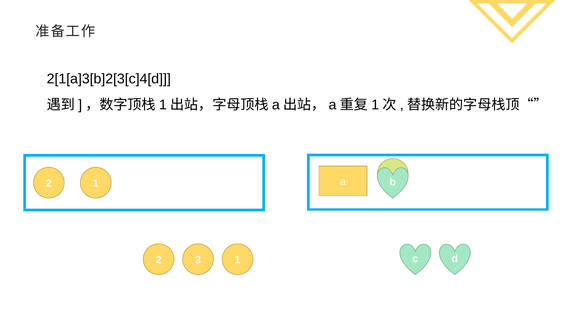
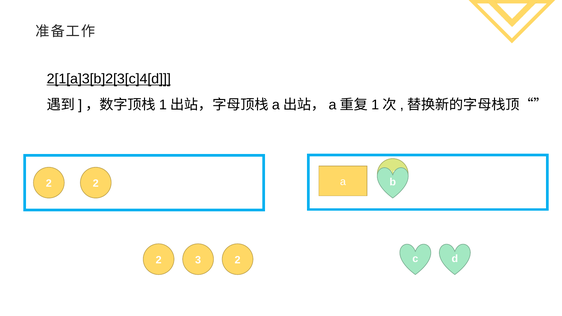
2[1[a]3[b]2[3[c]4[d underline: none -> present
1 at (96, 183): 1 -> 2
3 1: 1 -> 2
